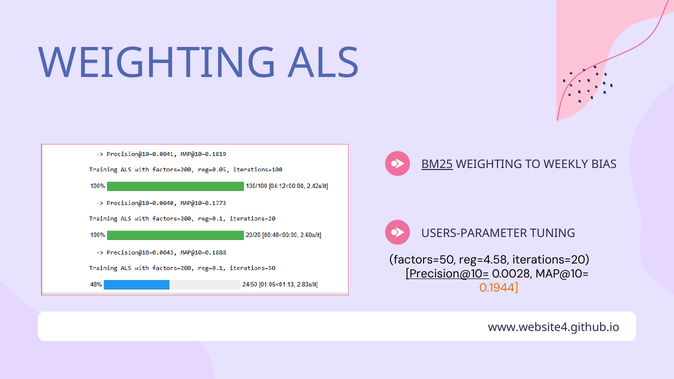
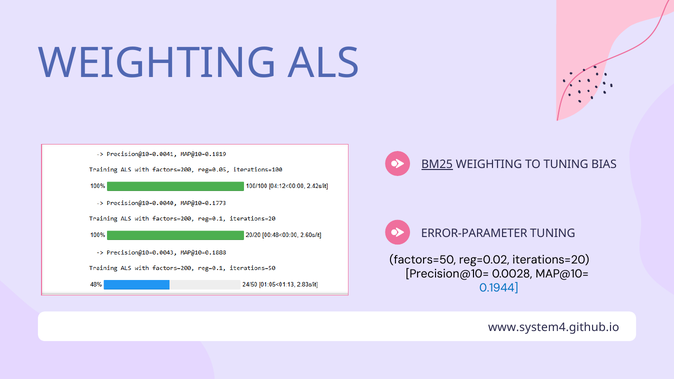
TO WEEKLY: WEEKLY -> TUNING
USERS-PARAMETER: USERS-PARAMETER -> ERROR-PARAMETER
reg=4.58: reg=4.58 -> reg=0.02
Precision@10= underline: present -> none
0.1944 colour: orange -> blue
www.website4.github.io: www.website4.github.io -> www.system4.github.io
